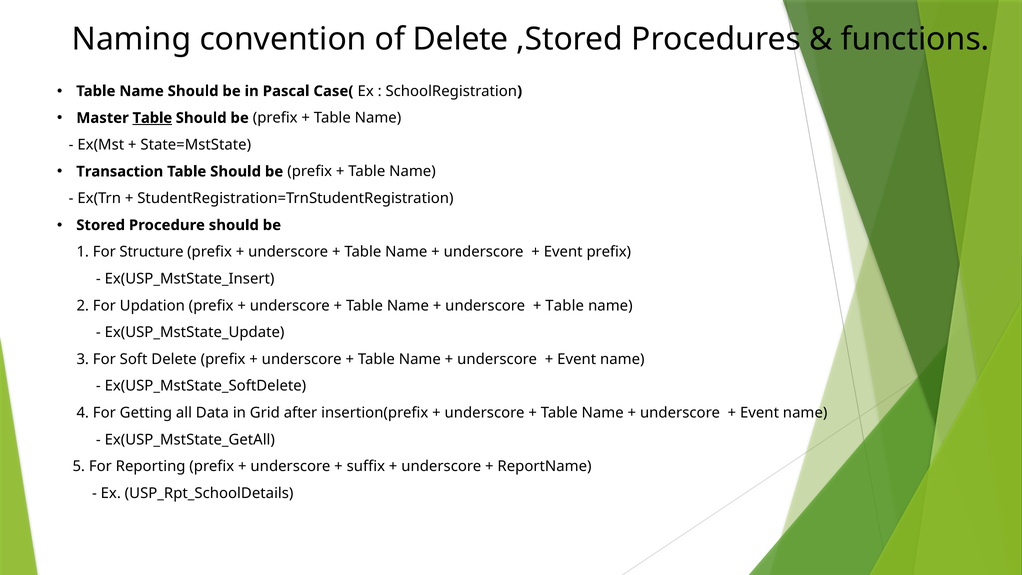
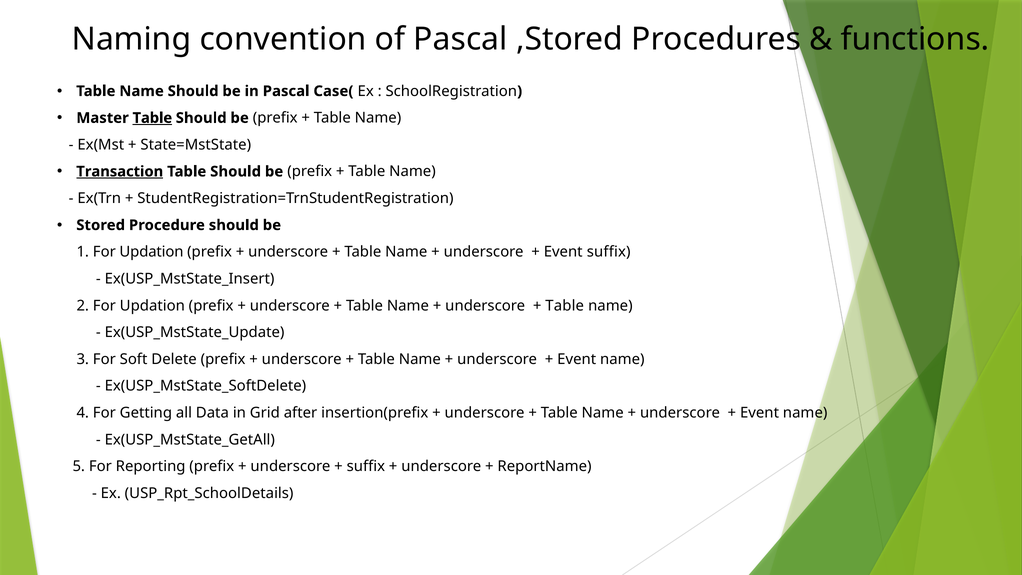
of Delete: Delete -> Pascal
Transaction underline: none -> present
1 For Structure: Structure -> Updation
Event prefix: prefix -> suffix
